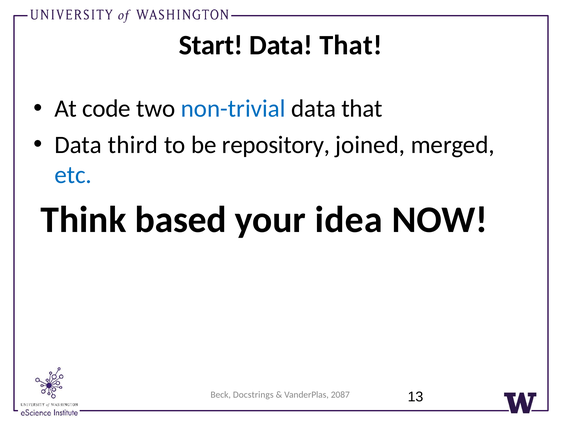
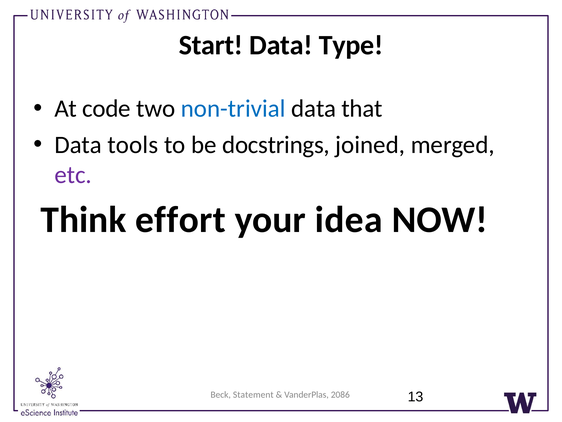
That at (351, 45): That -> Type
third: third -> tools
repository: repository -> docstrings
etc colour: blue -> purple
based: based -> effort
Docstrings: Docstrings -> Statement
2087: 2087 -> 2086
